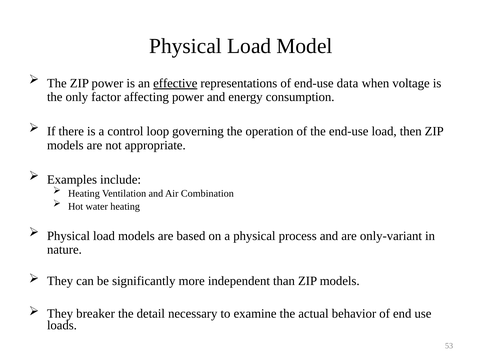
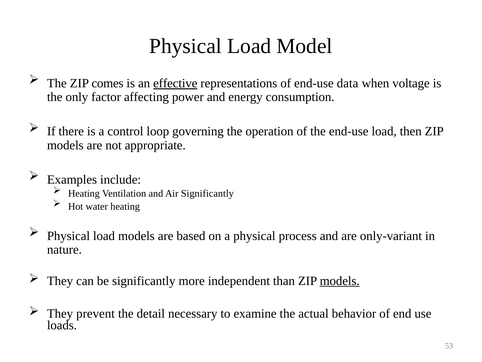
ZIP power: power -> comes
Air Combination: Combination -> Significantly
models at (340, 281) underline: none -> present
breaker: breaker -> prevent
